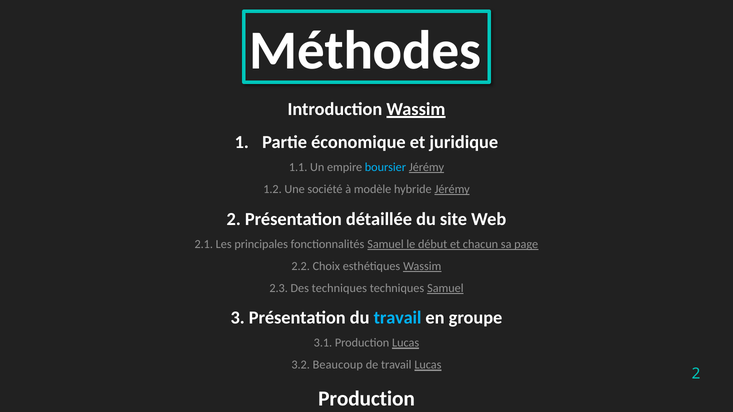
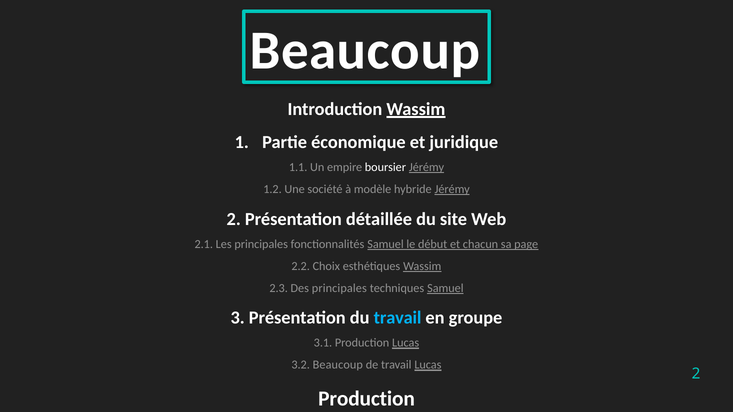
Méthodes at (365, 51): Méthodes -> Beaucoup
boursier colour: light blue -> white
Des techniques: techniques -> principales
